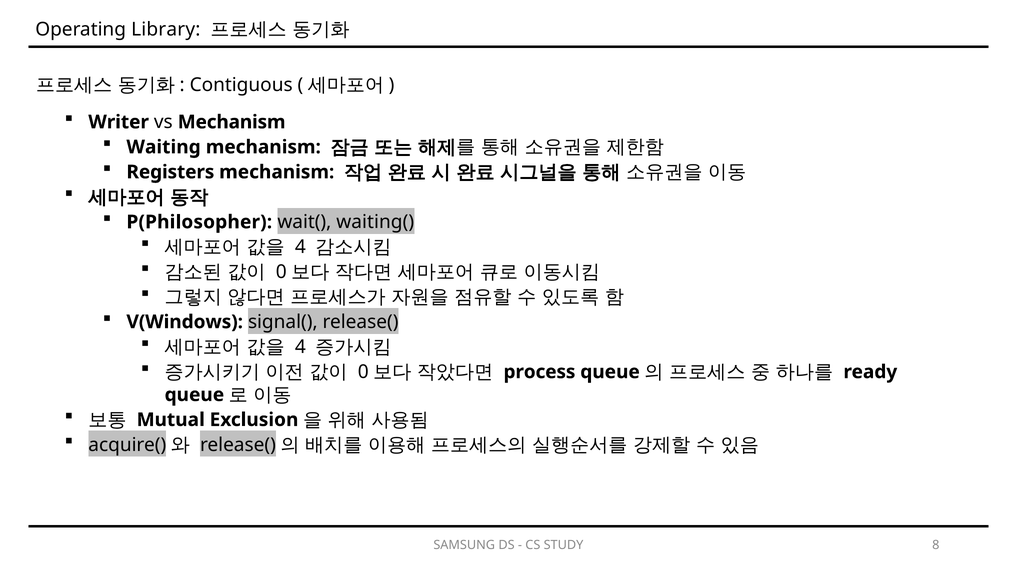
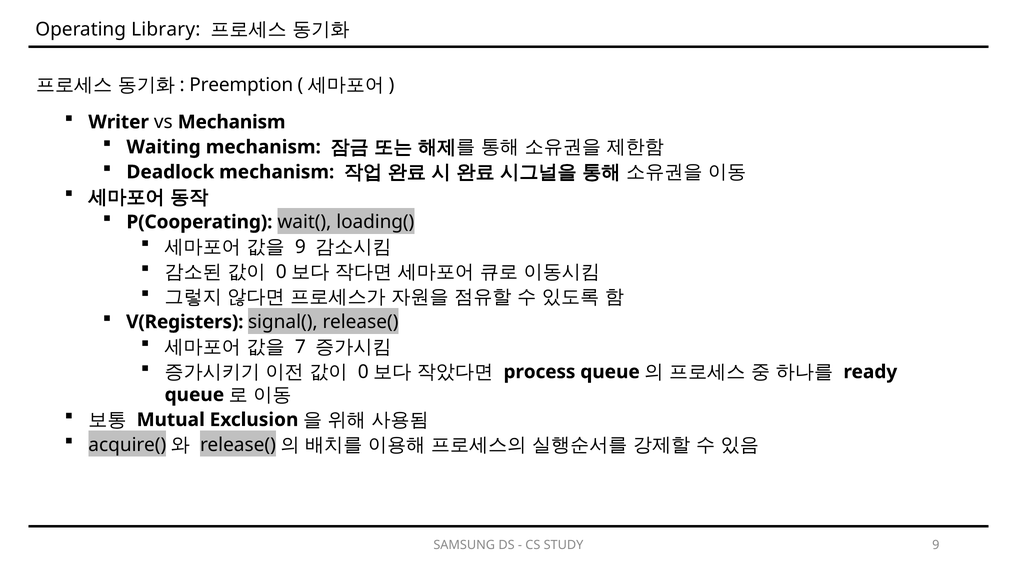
Contiguous: Contiguous -> Preemption
Registers: Registers -> Deadlock
P(Philosopher: P(Philosopher -> P(Cooperating
waiting(: waiting( -> loading(
4 at (300, 247): 4 -> 9
V(Windows: V(Windows -> V(Registers
4 at (300, 347): 4 -> 7
STUDY 8: 8 -> 9
